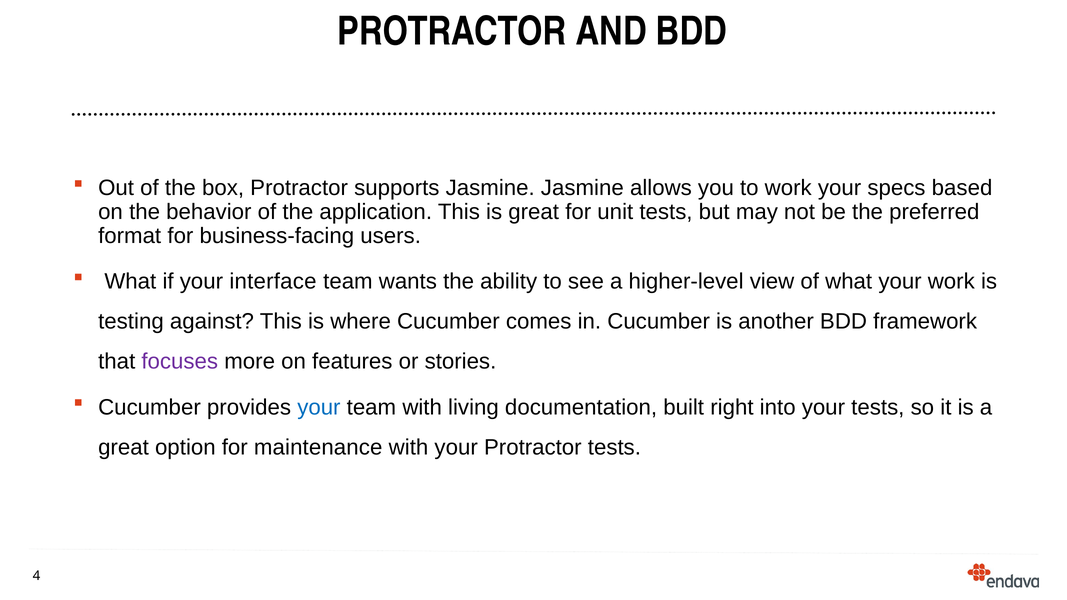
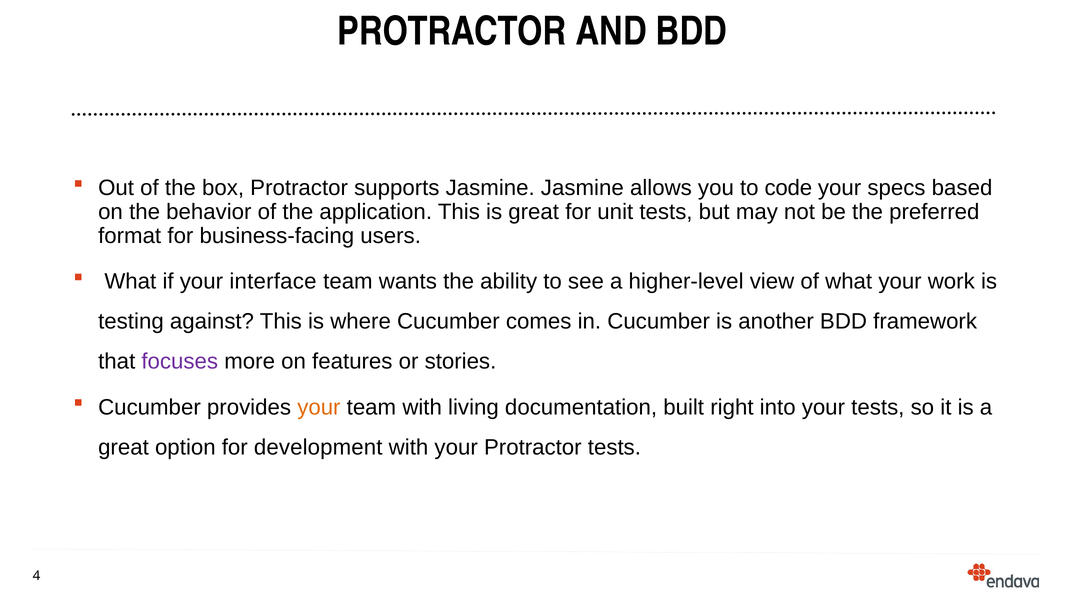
to work: work -> code
your at (319, 407) colour: blue -> orange
maintenance: maintenance -> development
